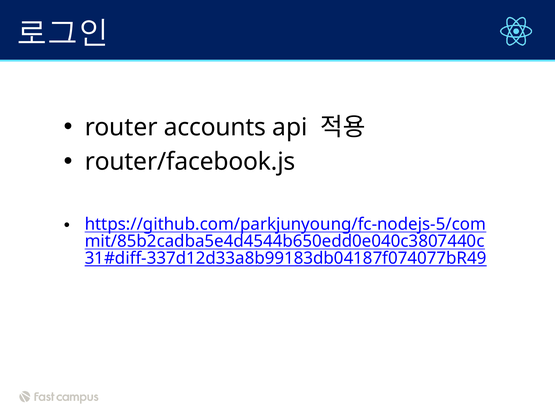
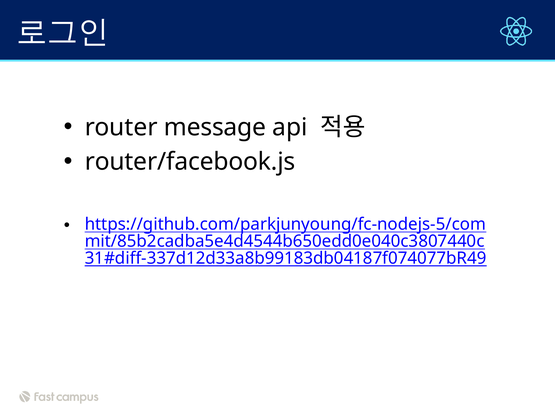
accounts: accounts -> message
